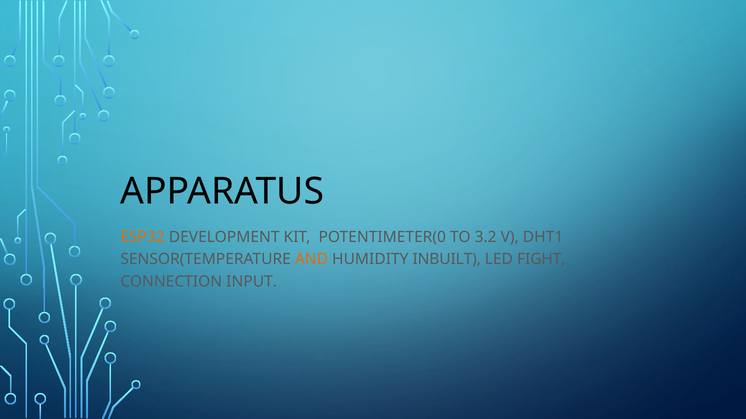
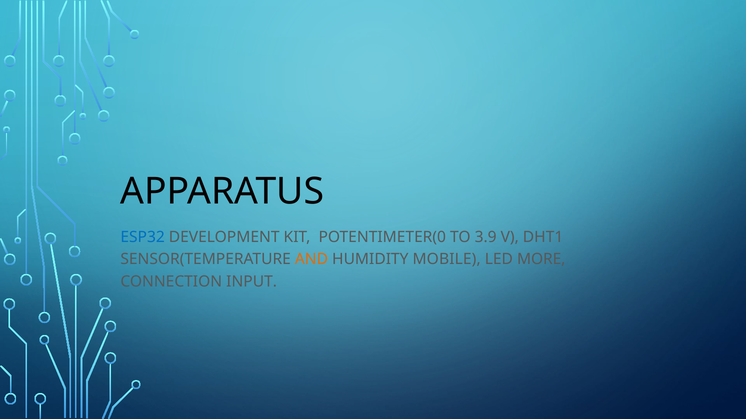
ESP32 colour: orange -> blue
3.2: 3.2 -> 3.9
INBUILT: INBUILT -> MOBILE
FIGHT: FIGHT -> MORE
